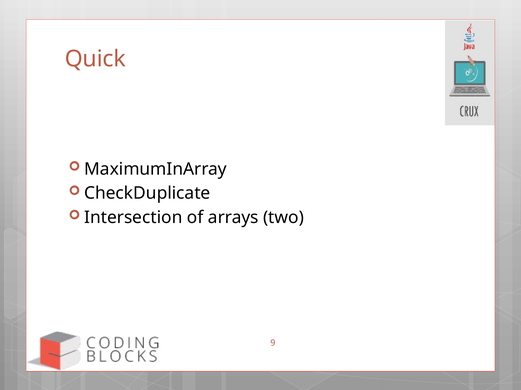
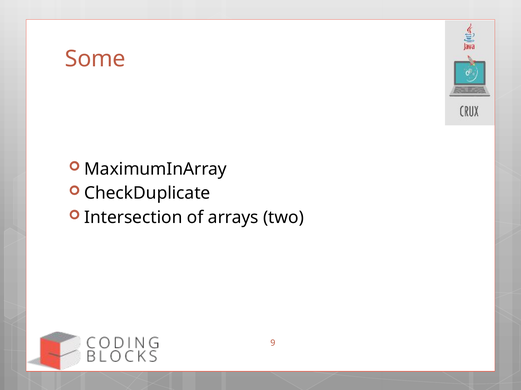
Quick: Quick -> Some
